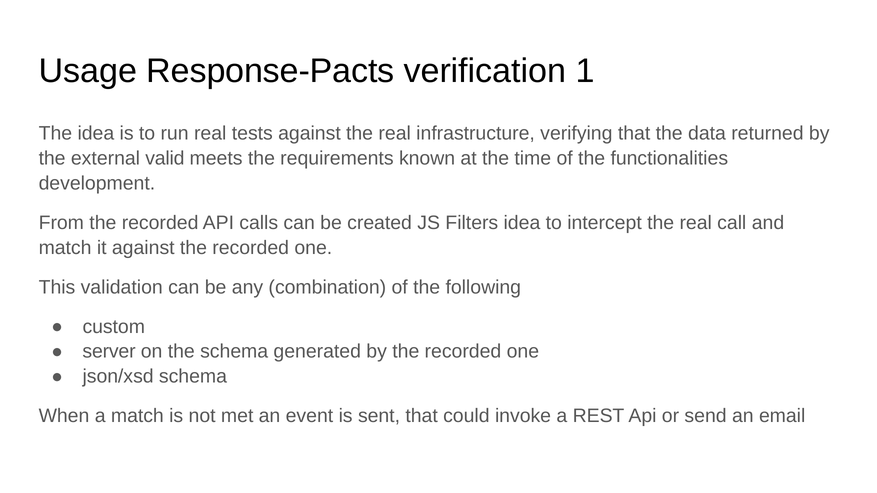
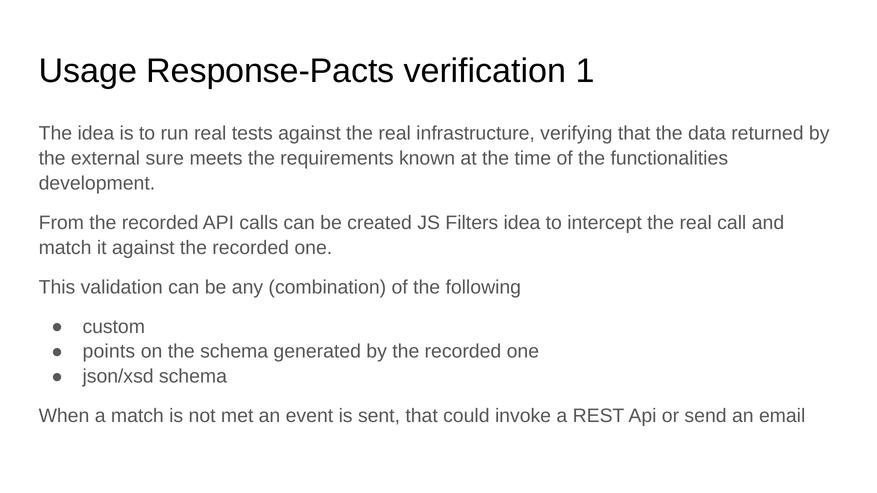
valid: valid -> sure
server: server -> points
